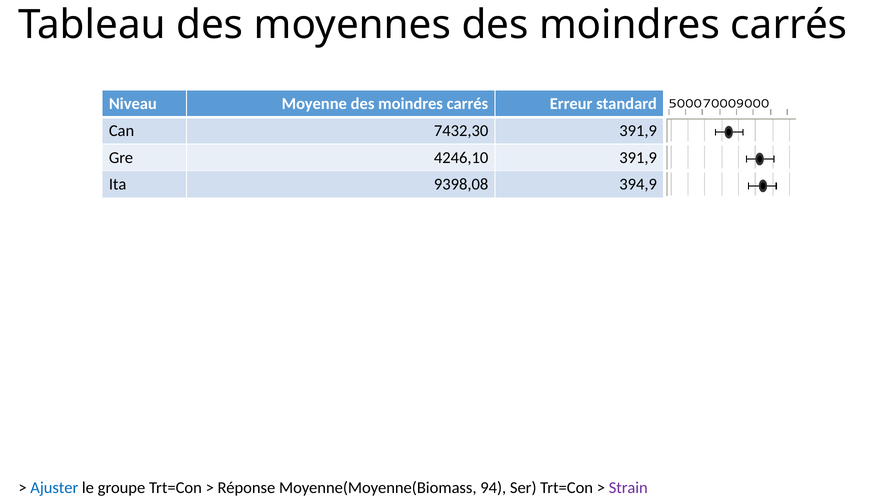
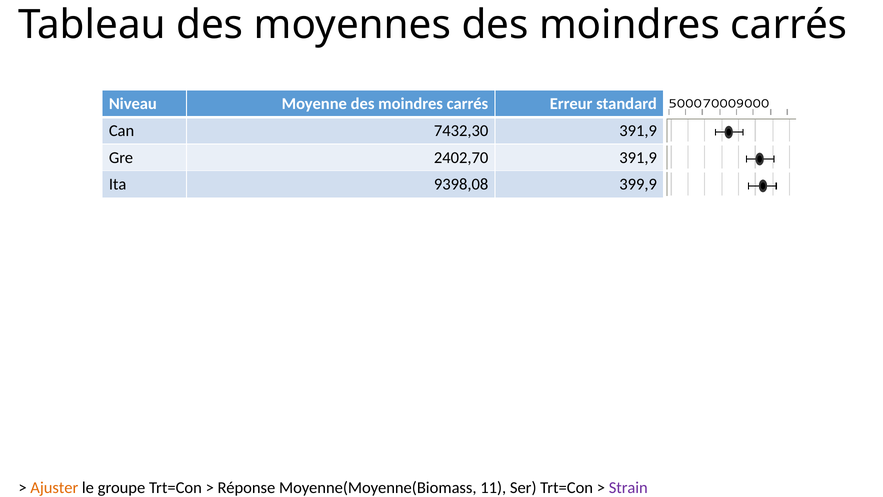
4246,10: 4246,10 -> 2402,70
394,9: 394,9 -> 399,9
Ajuster colour: blue -> orange
94: 94 -> 11
